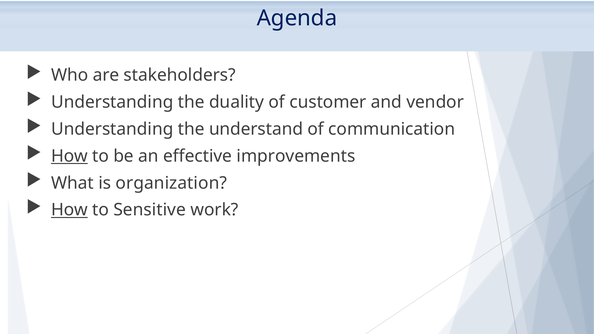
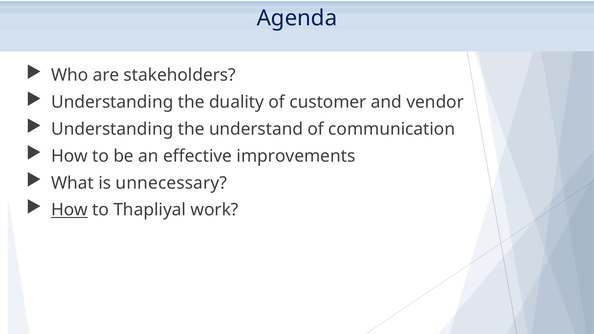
How at (69, 156) underline: present -> none
organization: organization -> unnecessary
Sensitive: Sensitive -> Thapliyal
